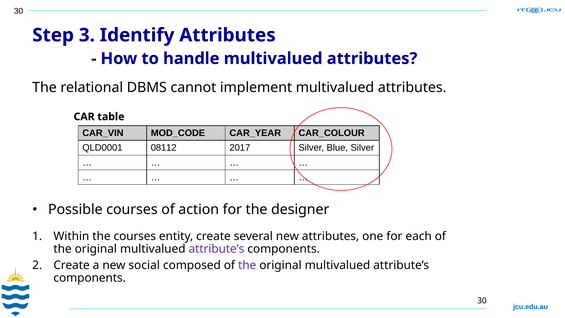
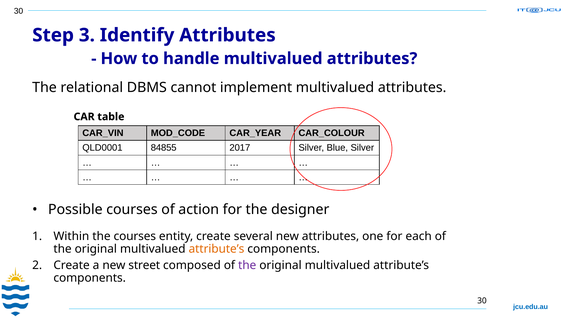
08112: 08112 -> 84855
attribute’s at (216, 249) colour: purple -> orange
social: social -> street
